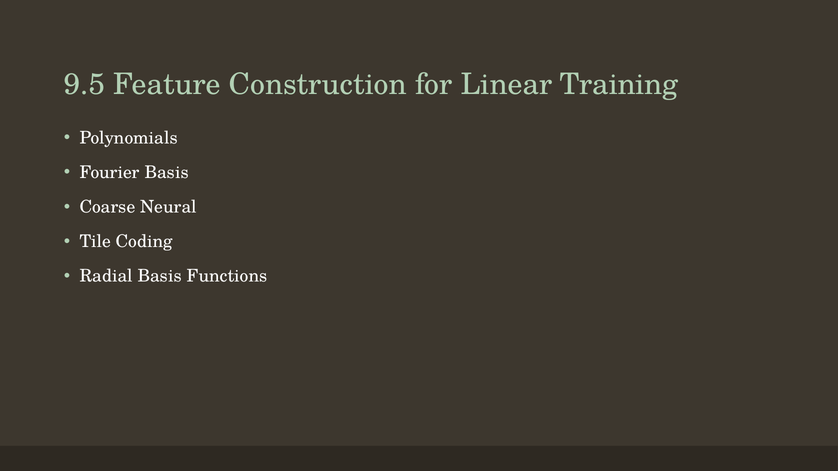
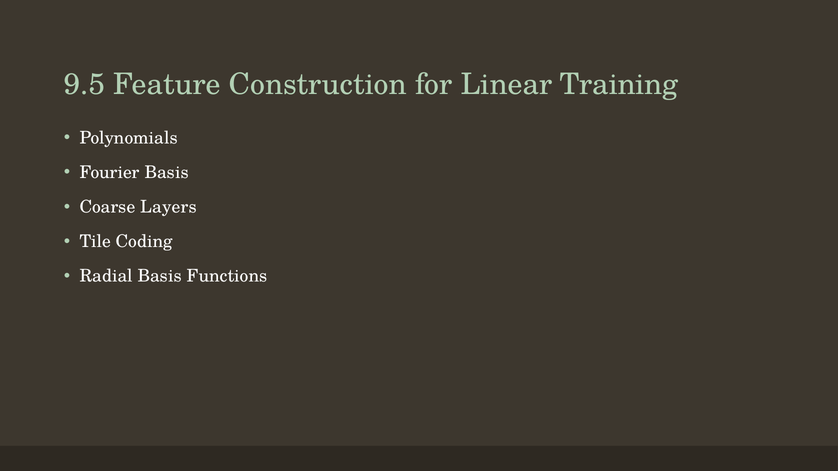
Neural: Neural -> Layers
